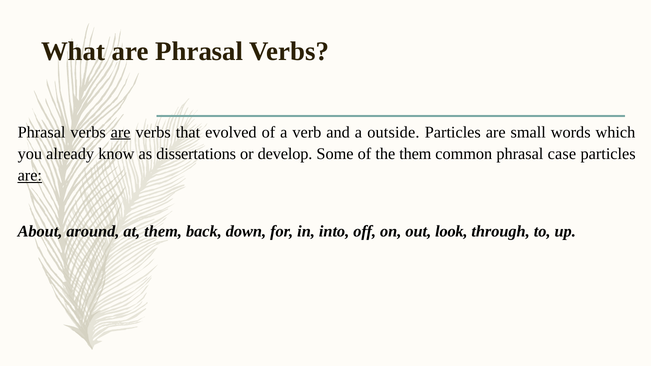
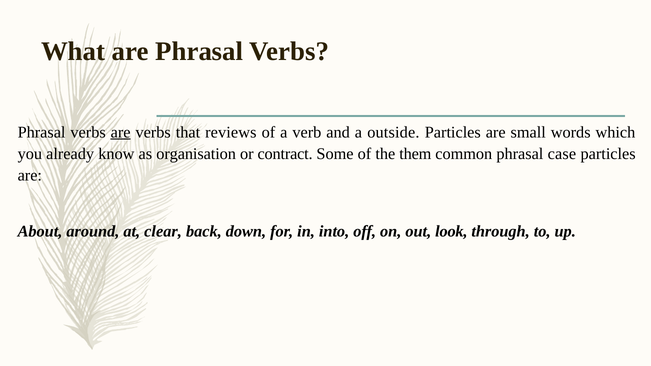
evolved: evolved -> reviews
dissertations: dissertations -> organisation
develop: develop -> contract
are at (30, 176) underline: present -> none
at them: them -> clear
